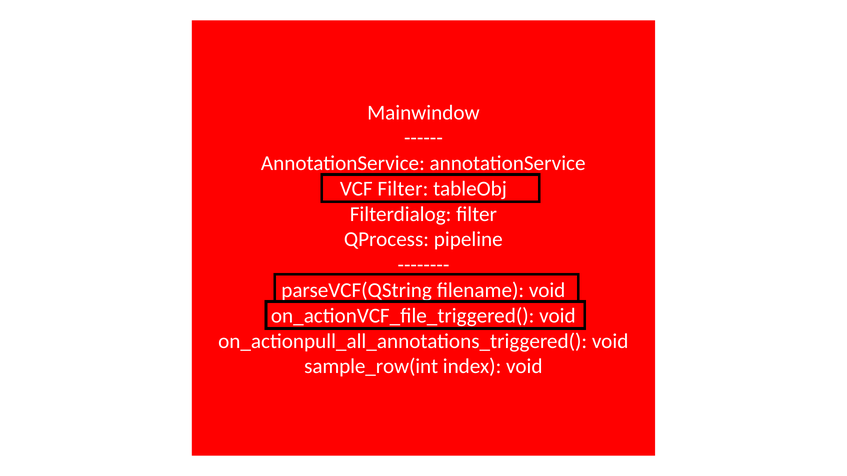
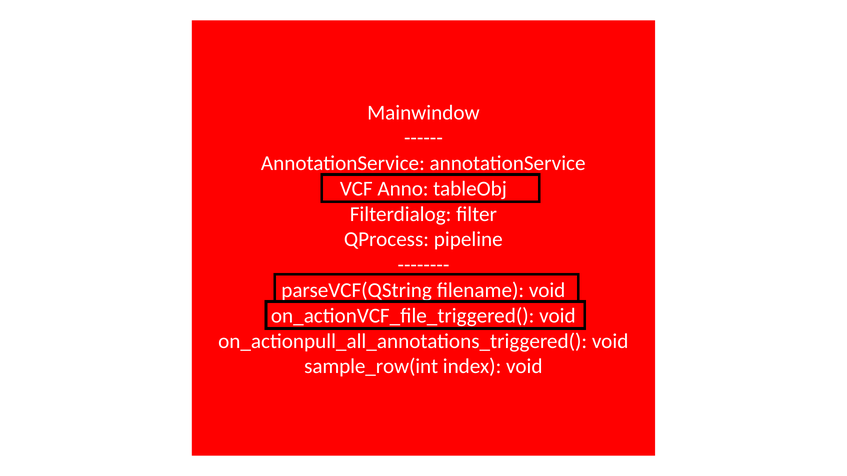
VCF Filter: Filter -> Anno
